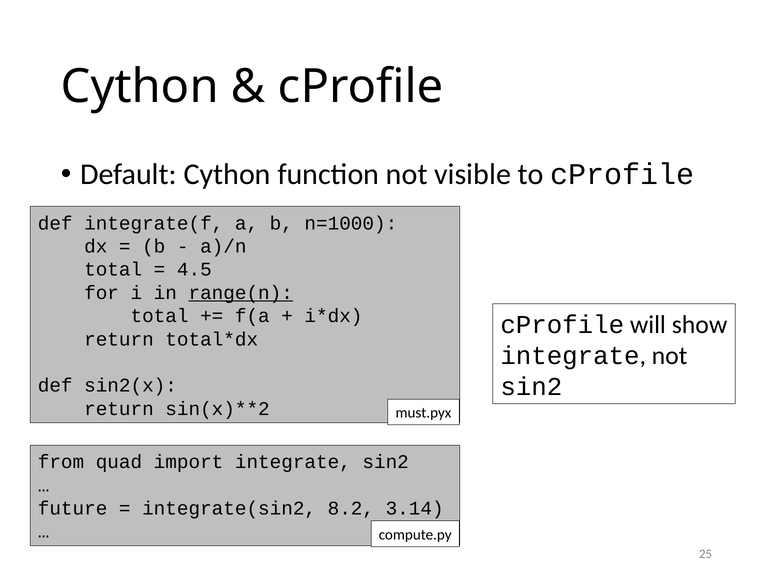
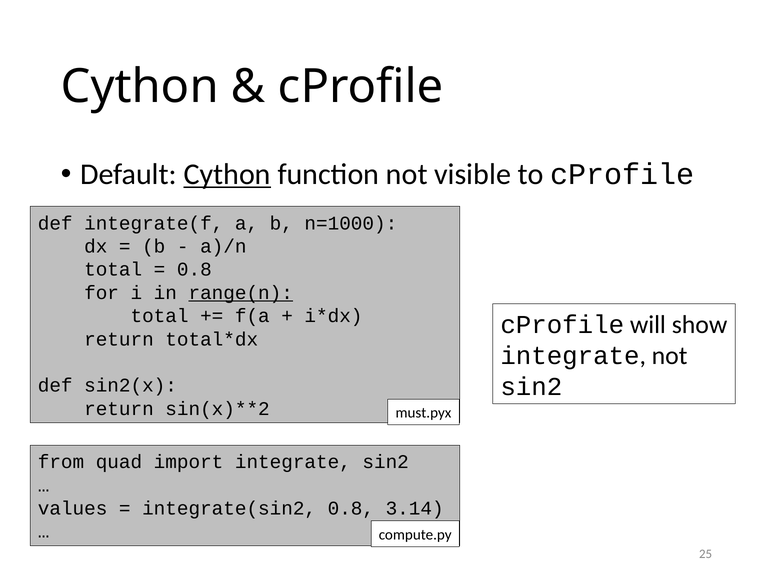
Cython at (227, 174) underline: none -> present
4.5 at (194, 269): 4.5 -> 0.8
future: future -> values
integrate(sin2 8.2: 8.2 -> 0.8
